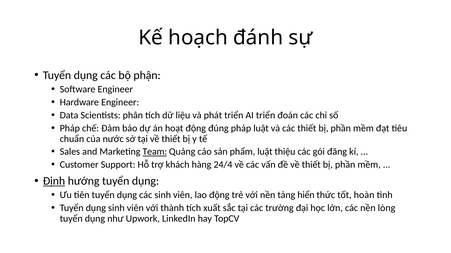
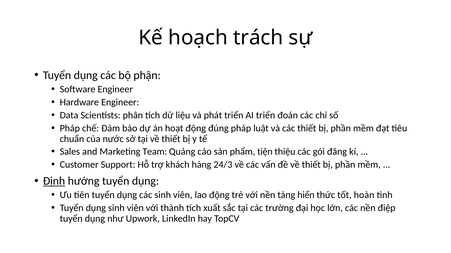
đánh: đánh -> trách
Team underline: present -> none
phẩm luật: luật -> tiện
24/4: 24/4 -> 24/3
lòng: lòng -> điệp
